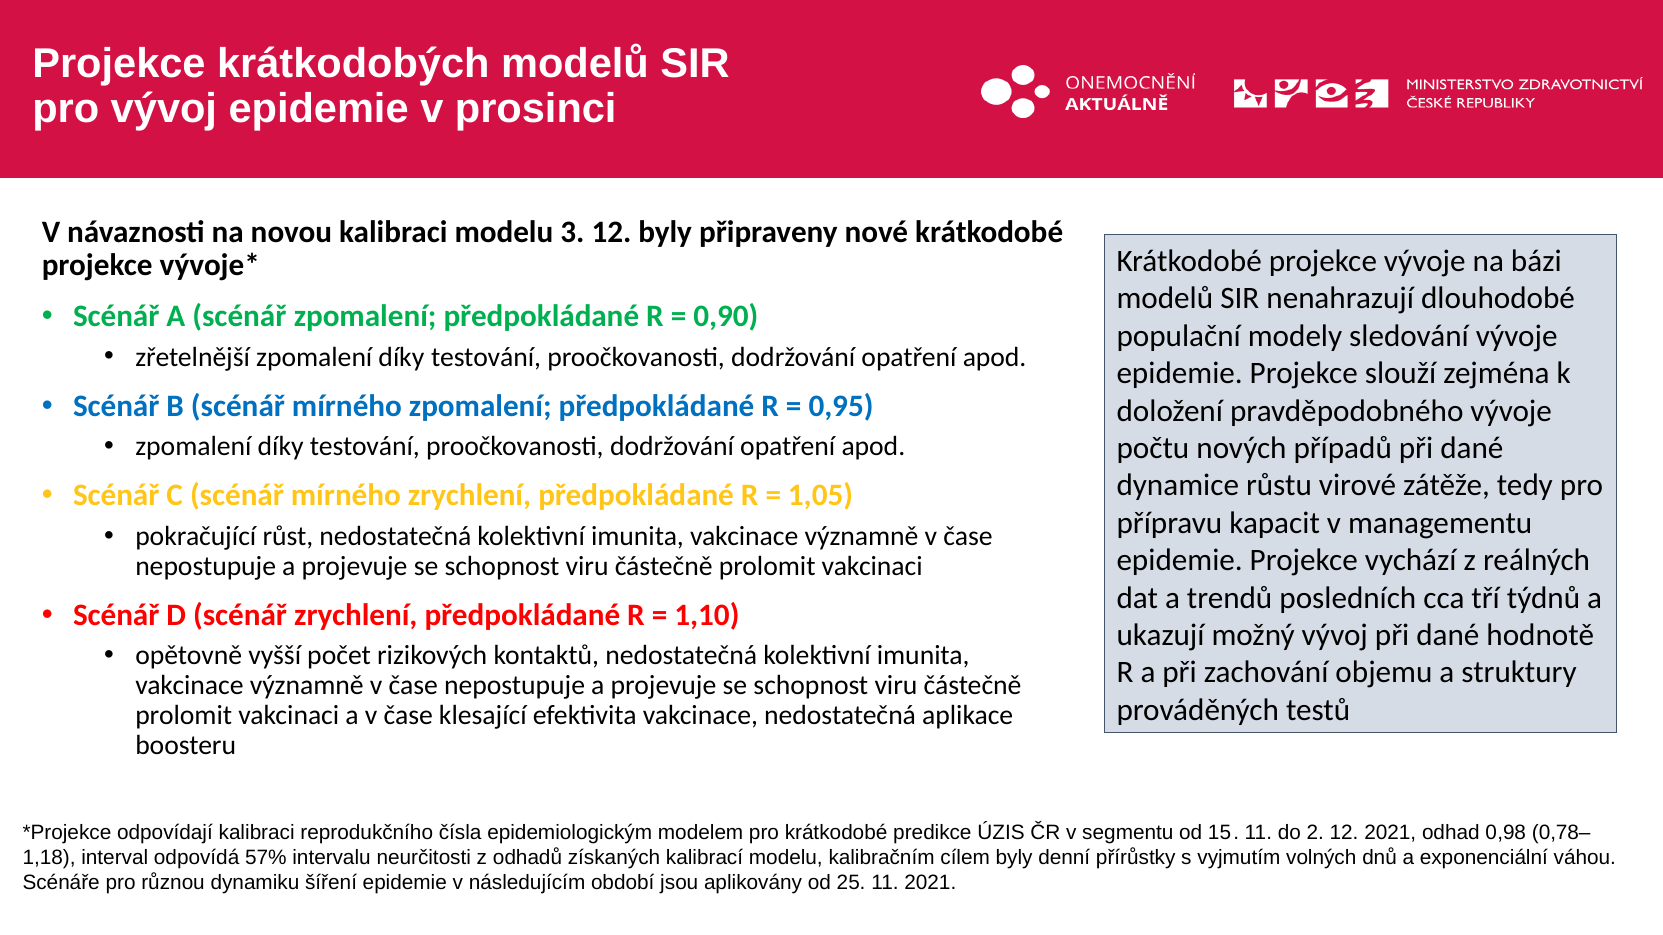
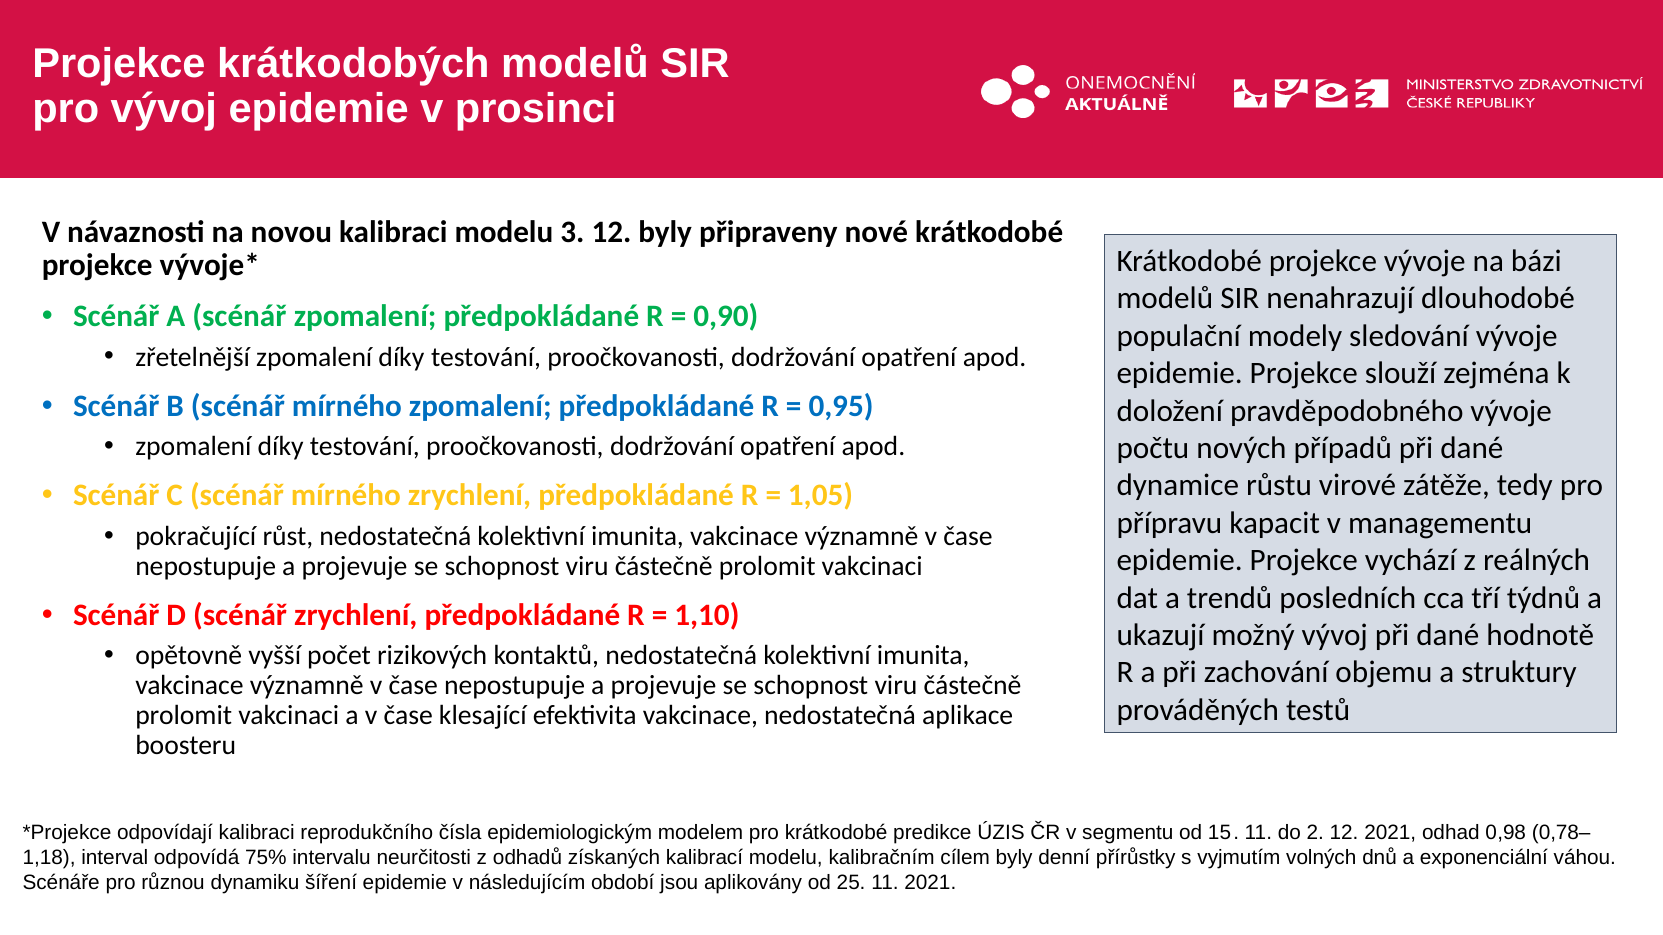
57%: 57% -> 75%
